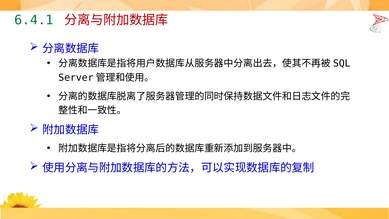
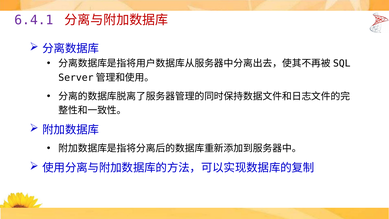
6.4.1 colour: green -> purple
